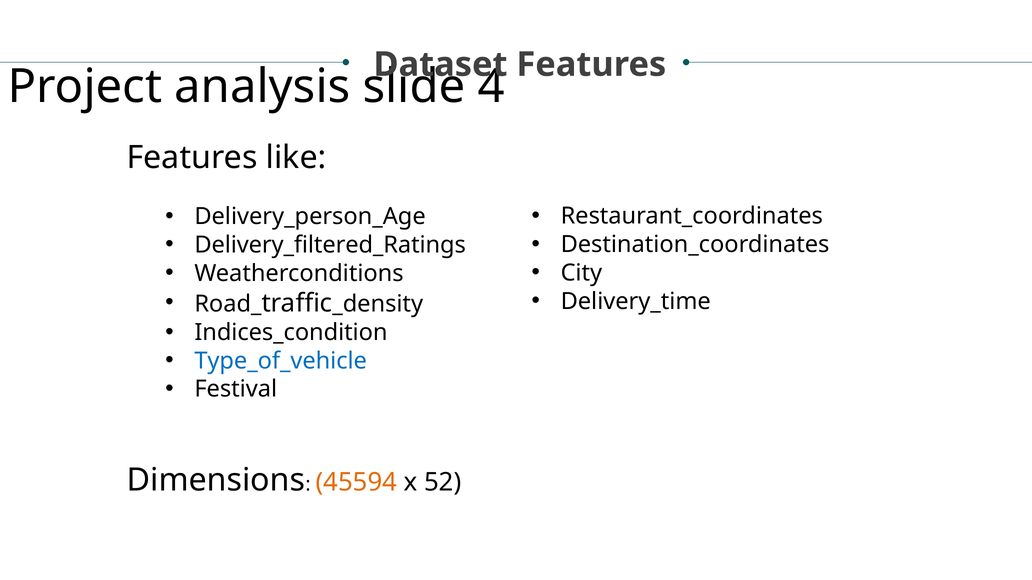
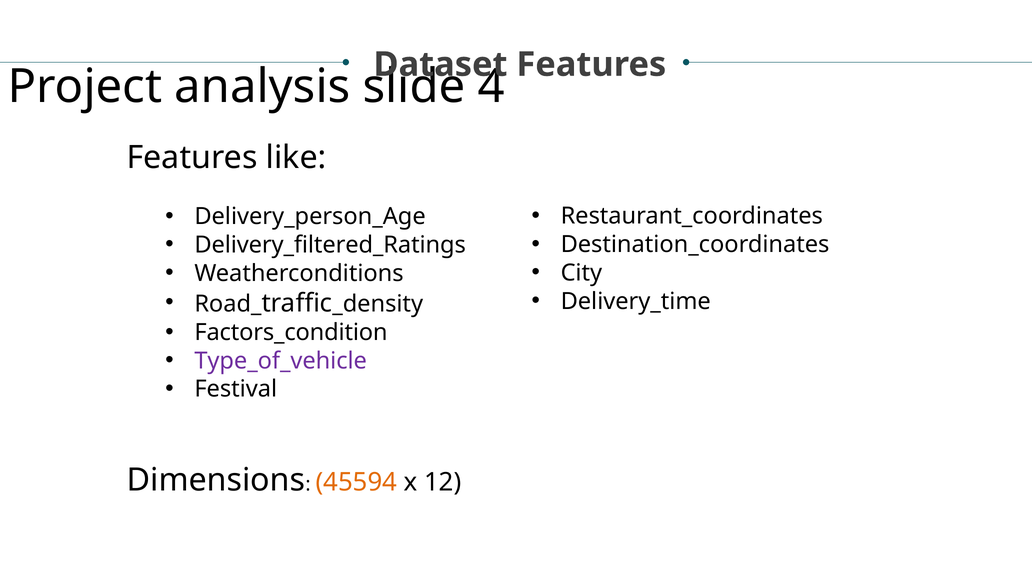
Indices_condition: Indices_condition -> Factors_condition
Type_of_vehicle colour: blue -> purple
52: 52 -> 12
